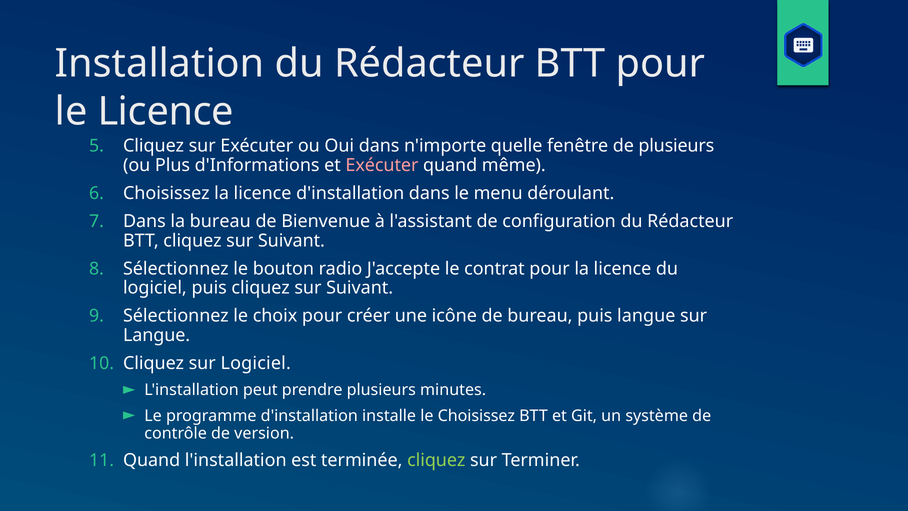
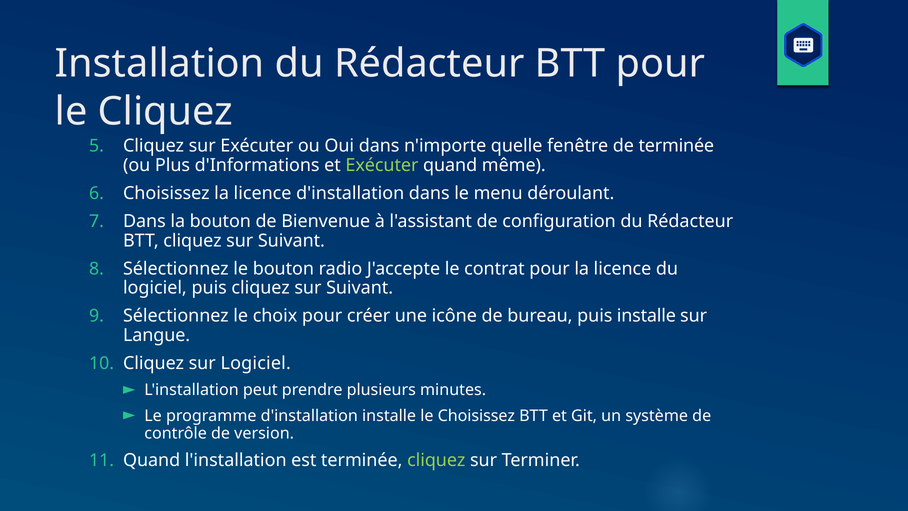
le Licence: Licence -> Cliquez
de plusieurs: plusieurs -> terminée
Exécuter at (382, 165) colour: pink -> light green
la bureau: bureau -> bouton
puis langue: langue -> installe
